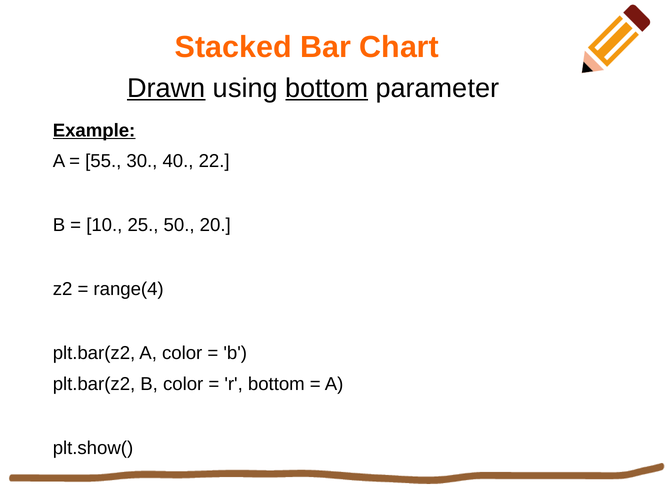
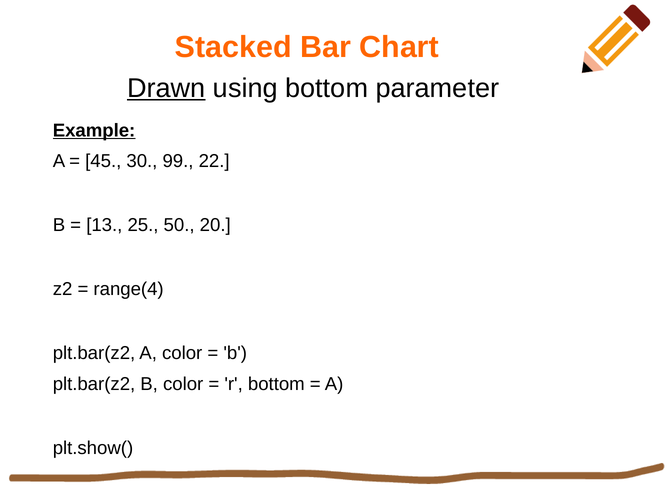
bottom at (327, 88) underline: present -> none
55: 55 -> 45
40: 40 -> 99
10: 10 -> 13
